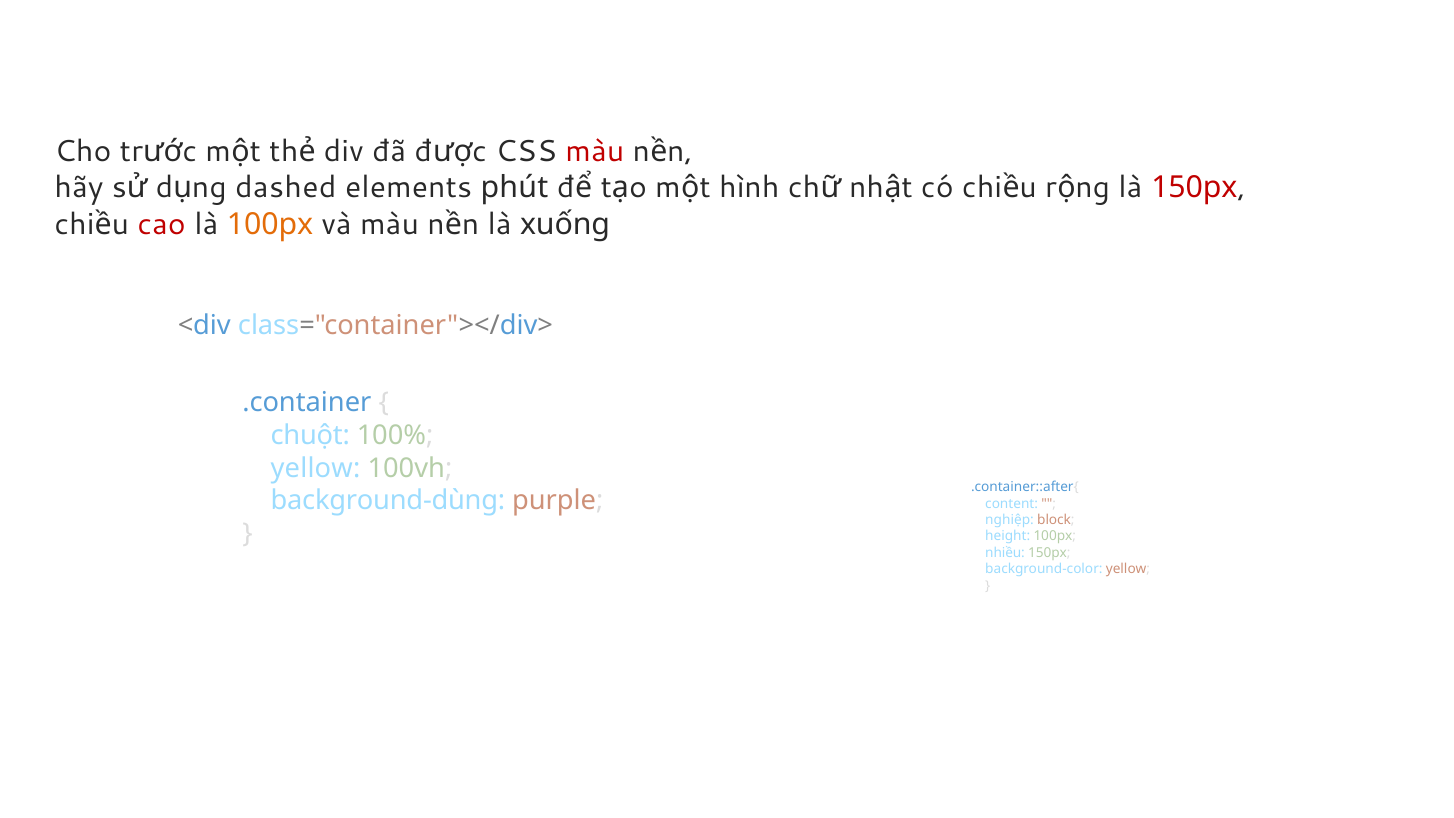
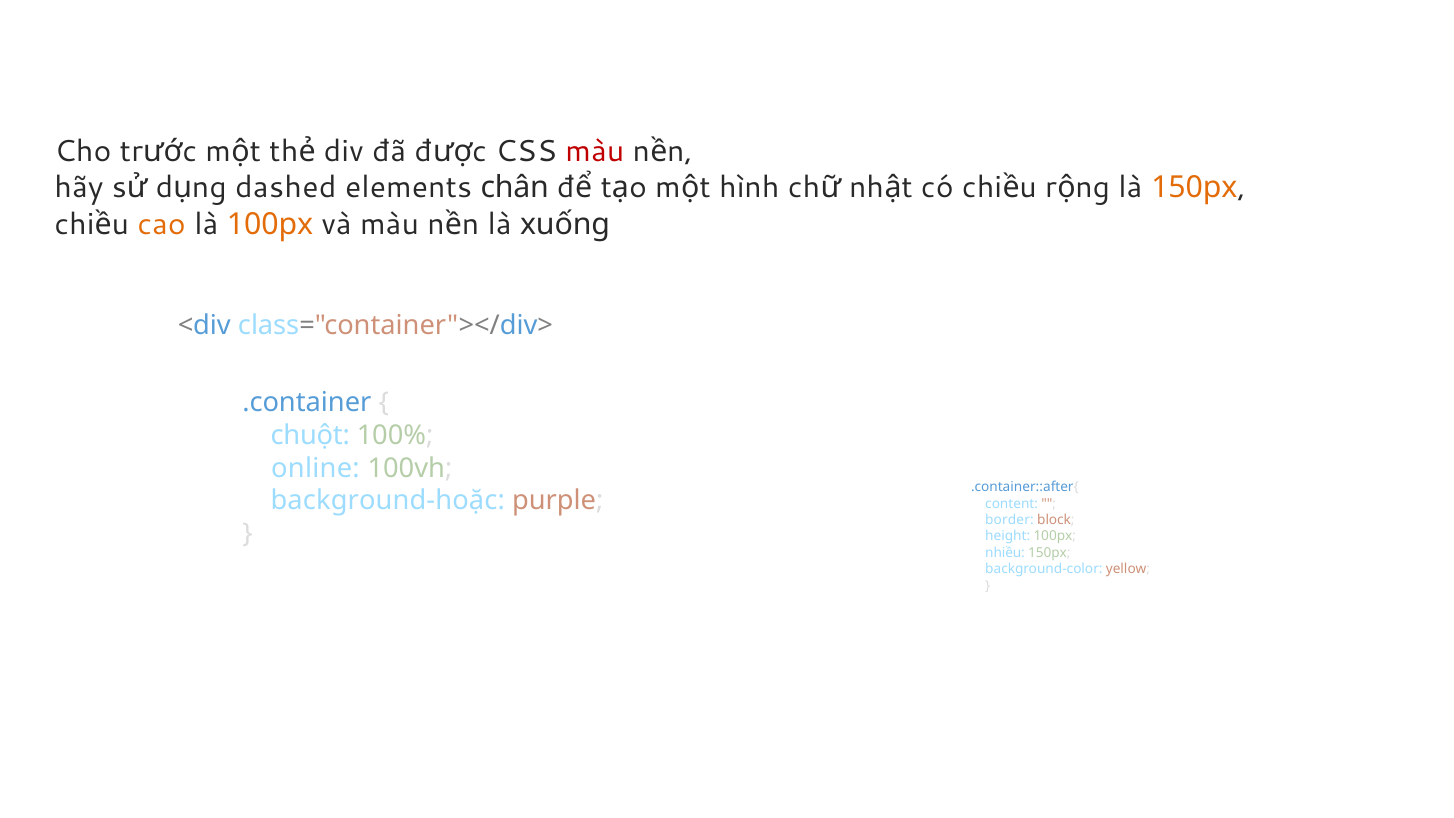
phút: phút -> chân
150px at (1194, 188) colour: red -> orange
cao colour: red -> orange
yellow at (315, 468): yellow -> online
background-dùng: background-dùng -> background-hoặc
nghiệp: nghiệp -> border
